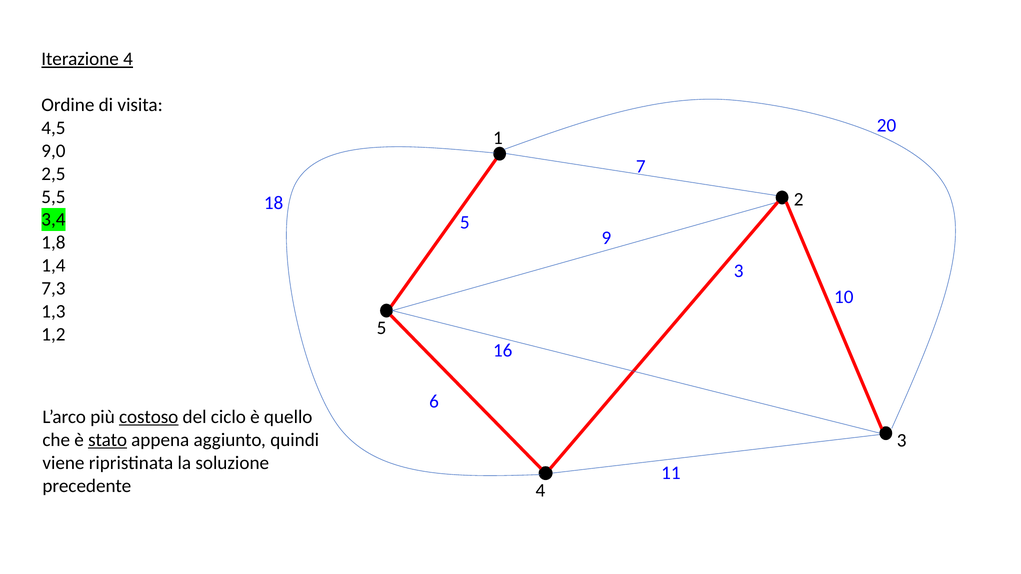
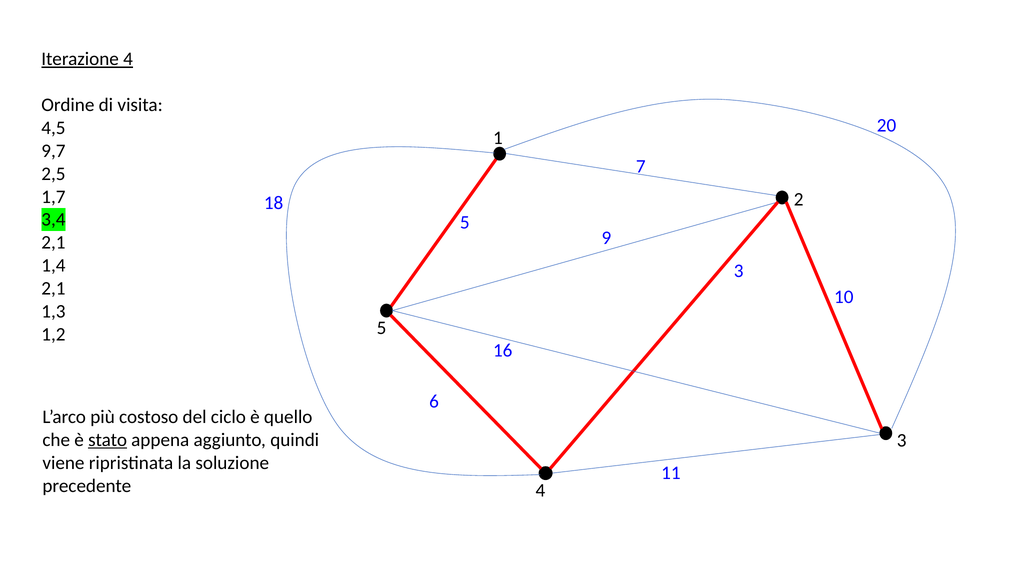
9,0: 9,0 -> 9,7
5,5: 5,5 -> 1,7
1,8 at (53, 243): 1,8 -> 2,1
7,3 at (53, 289): 7,3 -> 2,1
costoso underline: present -> none
